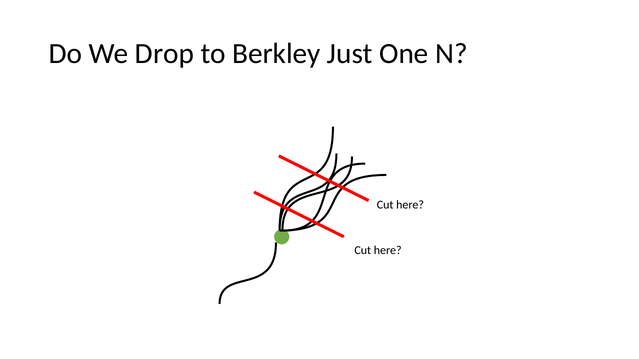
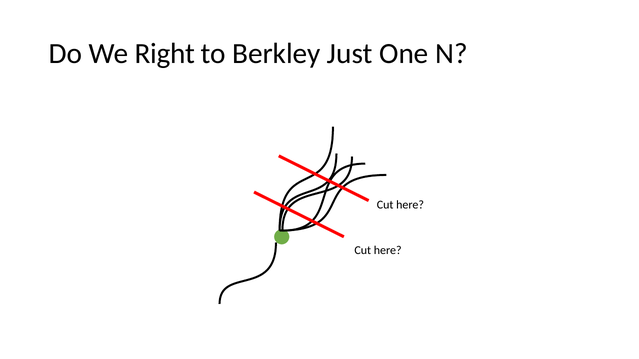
Drop: Drop -> Right
